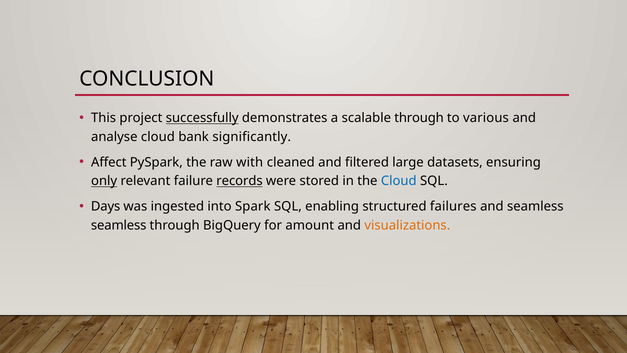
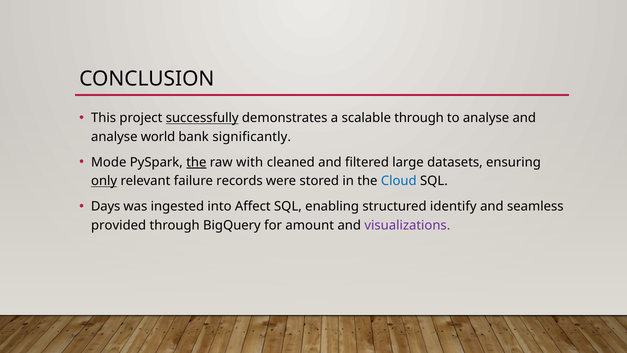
to various: various -> analyse
analyse cloud: cloud -> world
Affect: Affect -> Mode
the at (196, 162) underline: none -> present
records underline: present -> none
Spark: Spark -> Affect
failures: failures -> identify
seamless at (119, 225): seamless -> provided
visualizations colour: orange -> purple
